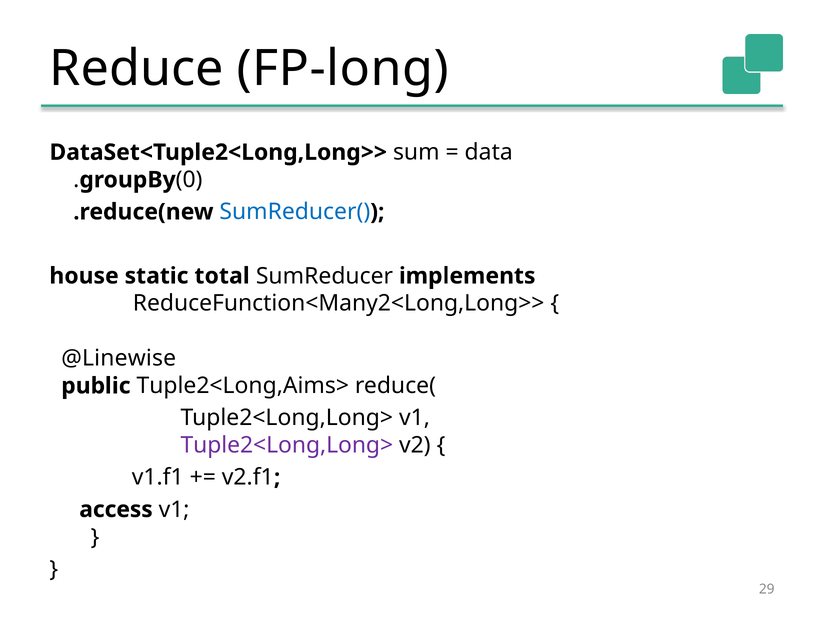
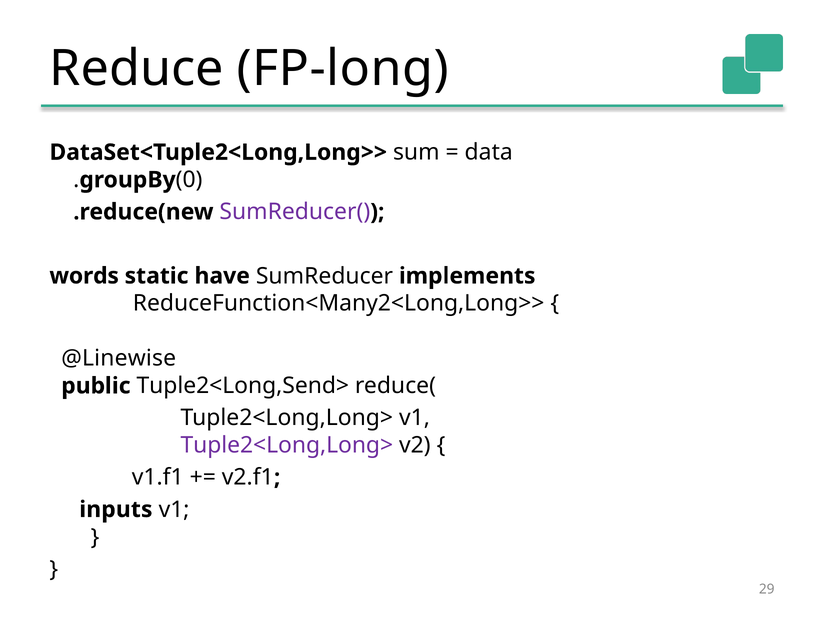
SumReducer( colour: blue -> purple
house: house -> words
total: total -> have
Tuple2<Long,Aims>: Tuple2<Long,Aims> -> Tuple2<Long,Send>
access: access -> inputs
